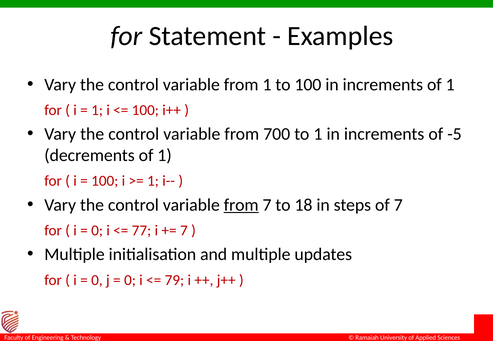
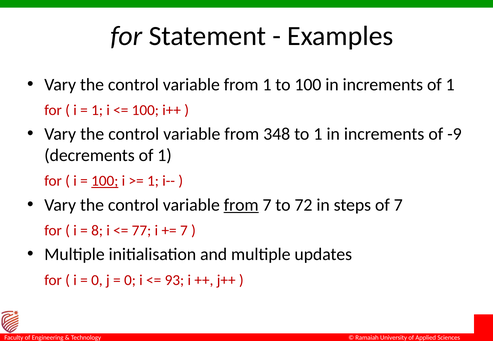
700: 700 -> 348
-5: -5 -> -9
100 at (105, 181) underline: none -> present
18: 18 -> 72
0 at (97, 231): 0 -> 8
79: 79 -> 93
